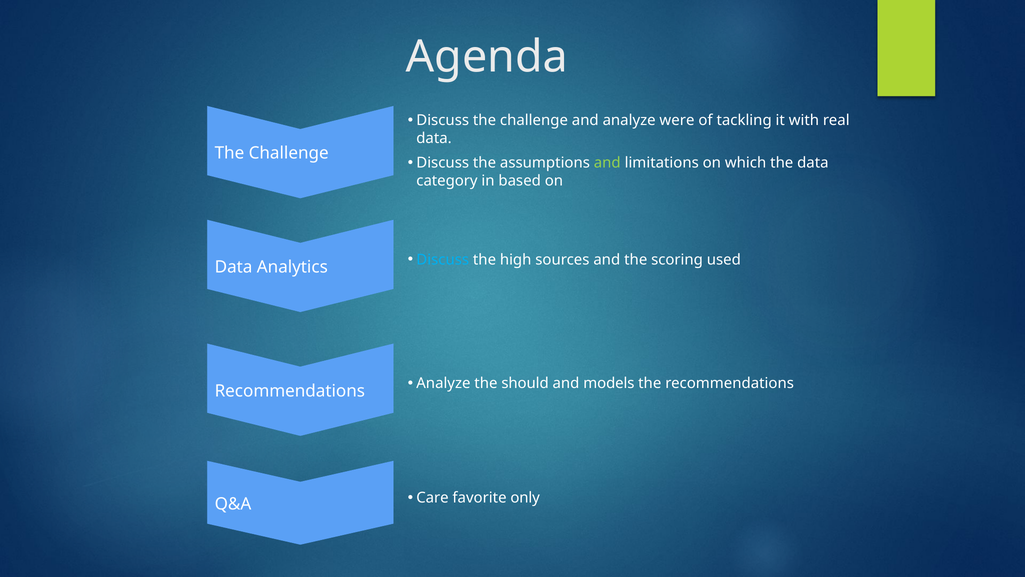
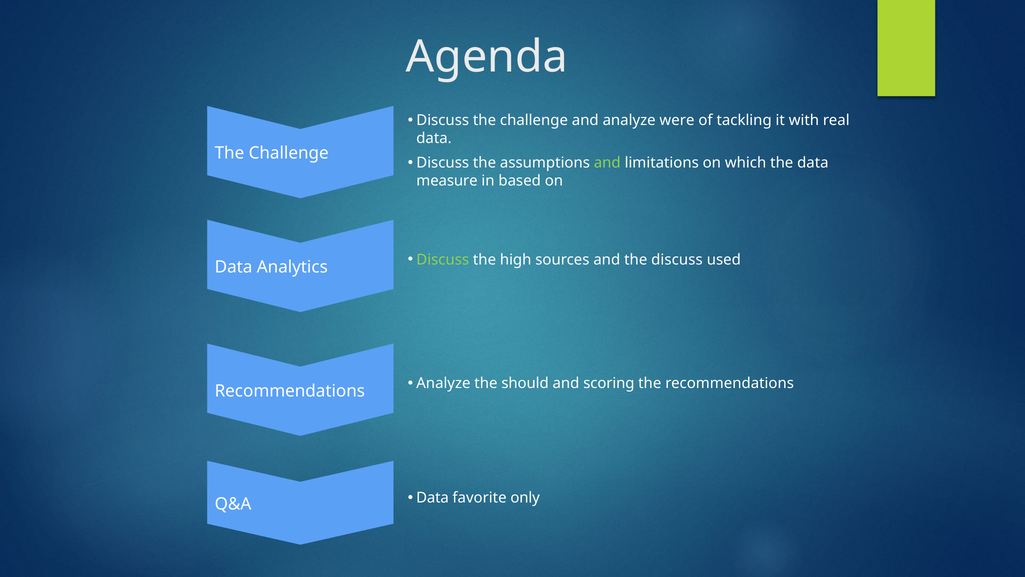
category: category -> measure
Discuss at (443, 260) colour: light blue -> light green
the scoring: scoring -> discuss
models: models -> scoring
Care at (432, 498): Care -> Data
